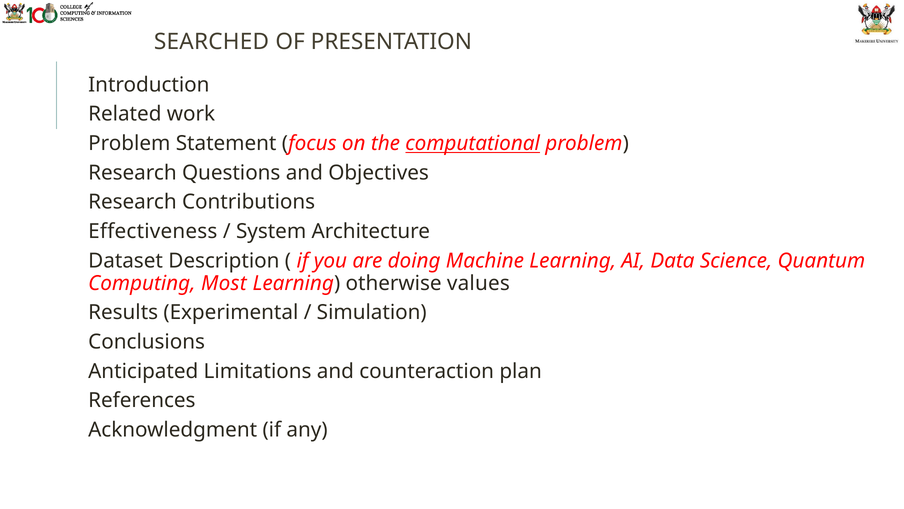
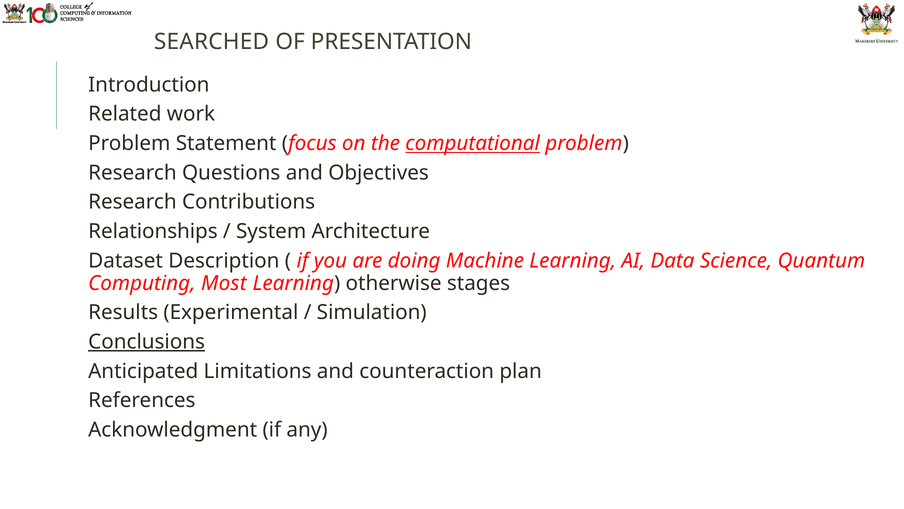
Effectiveness: Effectiveness -> Relationships
values: values -> stages
Conclusions underline: none -> present
